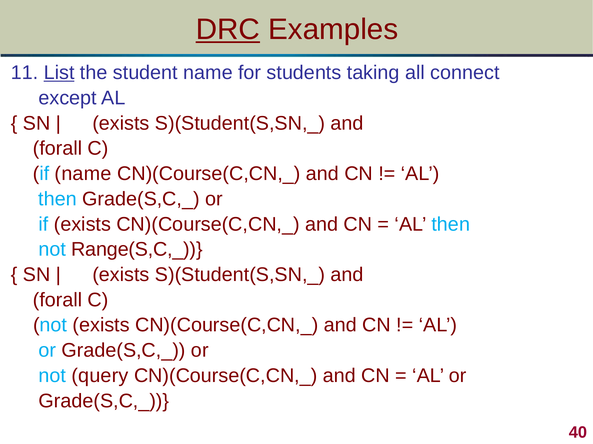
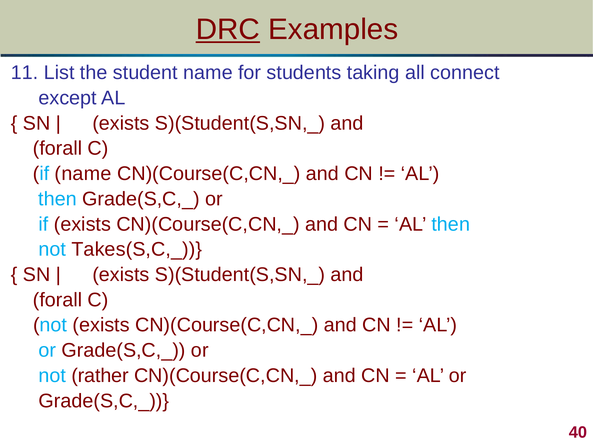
List underline: present -> none
Range(S,C,_: Range(S,C,_ -> Takes(S,C,_
query: query -> rather
